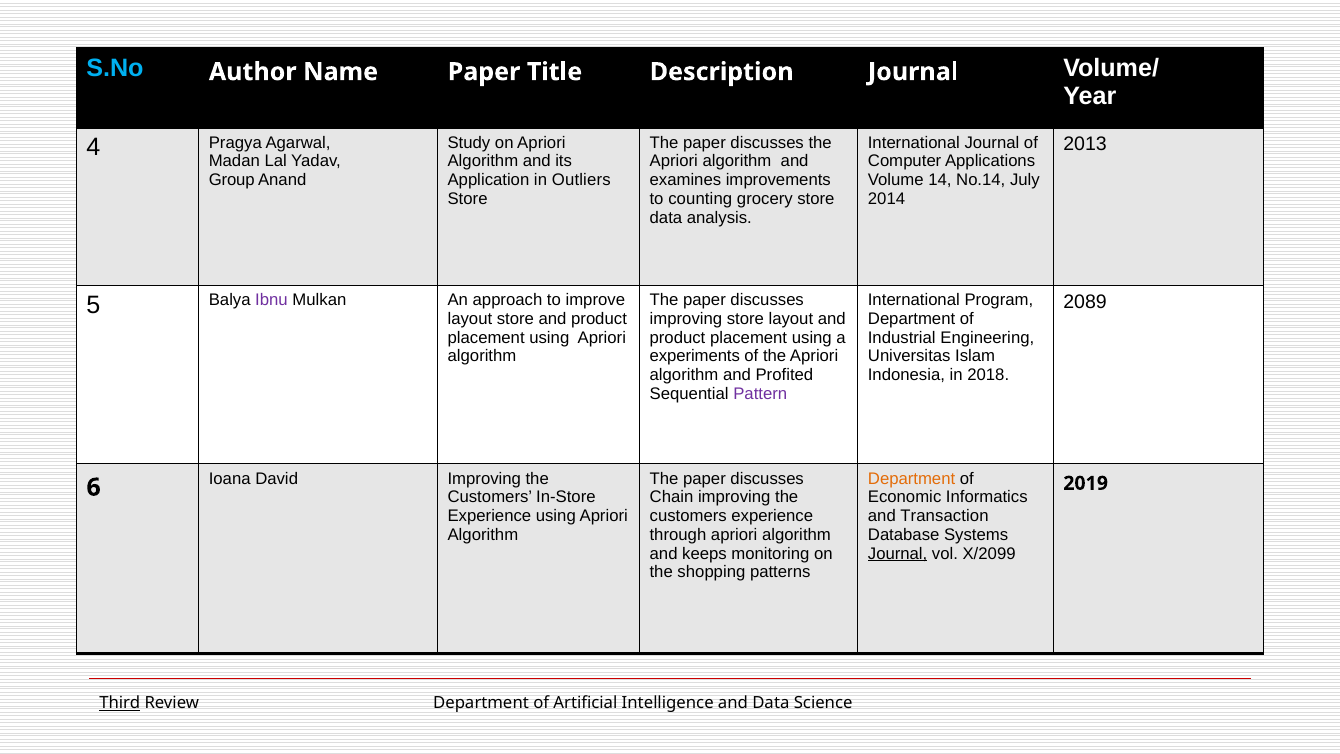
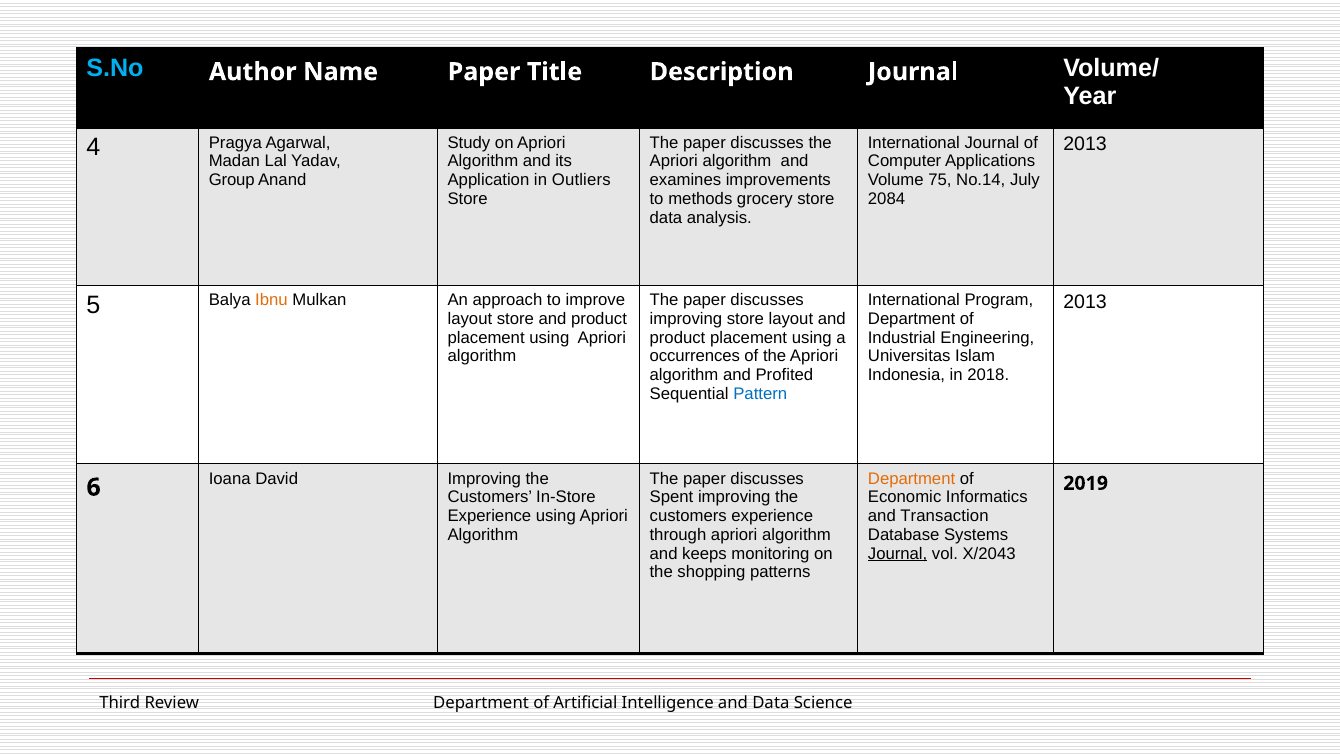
14: 14 -> 75
counting: counting -> methods
2014: 2014 -> 2084
2089 at (1085, 302): 2089 -> 2013
Ibnu colour: purple -> orange
experiments: experiments -> occurrences
Pattern colour: purple -> blue
Chain: Chain -> Spent
X/2099: X/2099 -> X/2043
Third underline: present -> none
